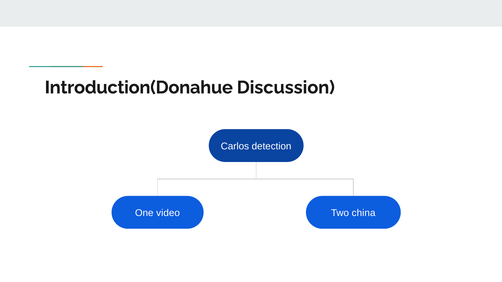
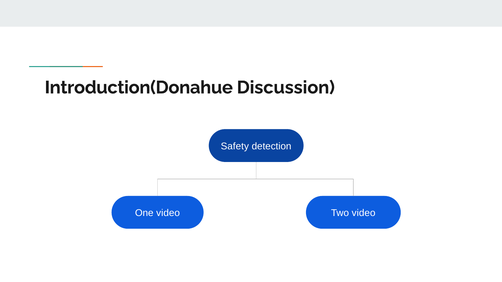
Carlos: Carlos -> Safety
Two china: china -> video
